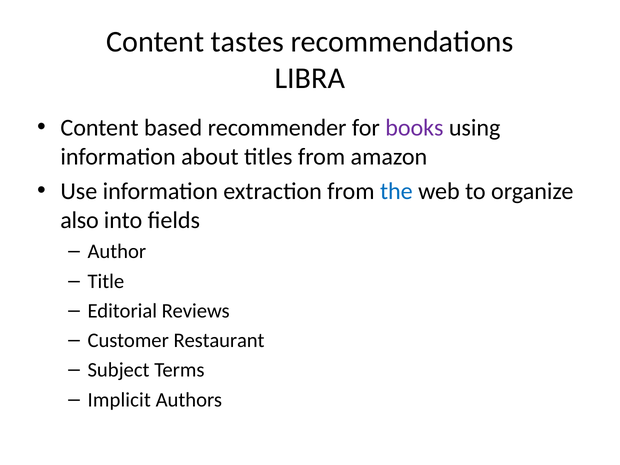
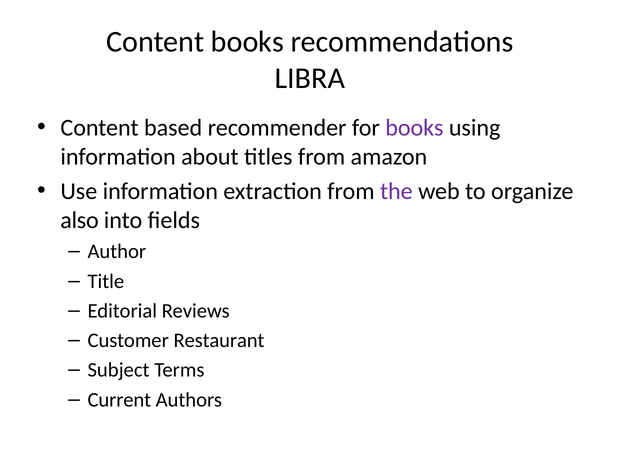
Content tastes: tastes -> books
the colour: blue -> purple
Implicit: Implicit -> Current
